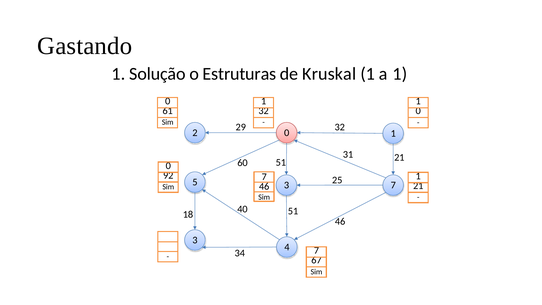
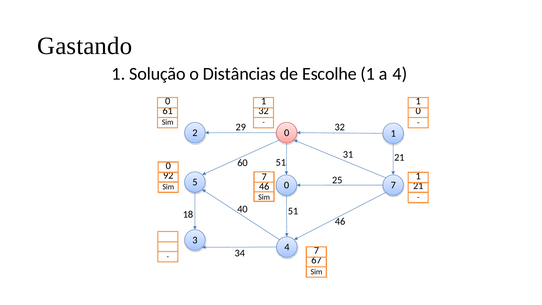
Estruturas: Estruturas -> Distâncias
Kruskal: Kruskal -> Escolhe
a 1: 1 -> 4
5 3: 3 -> 0
